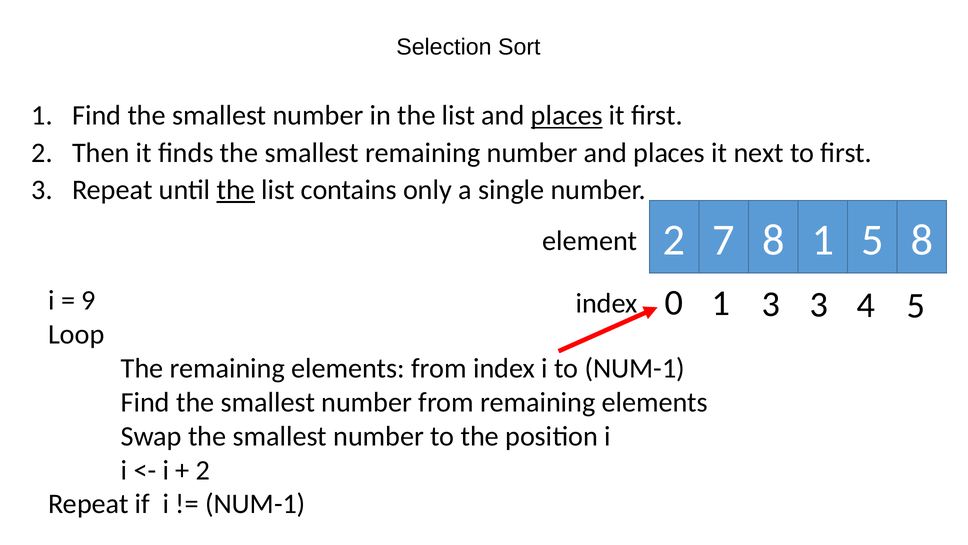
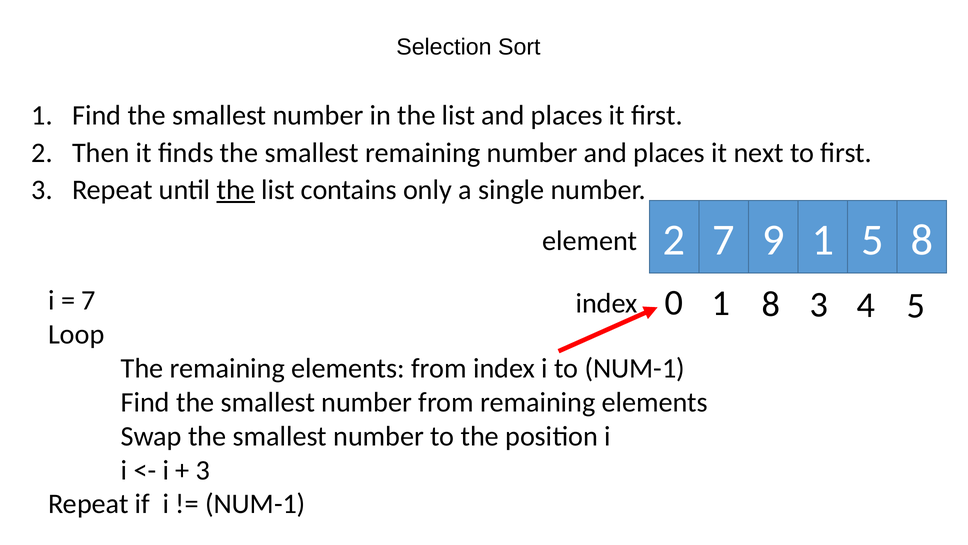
places at (567, 116) underline: present -> none
7 8: 8 -> 9
1 3: 3 -> 8
9 at (89, 300): 9 -> 7
2 at (203, 470): 2 -> 3
